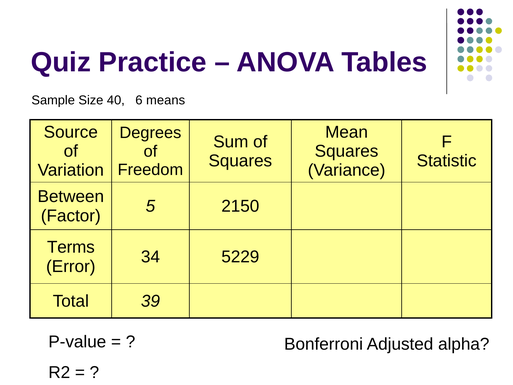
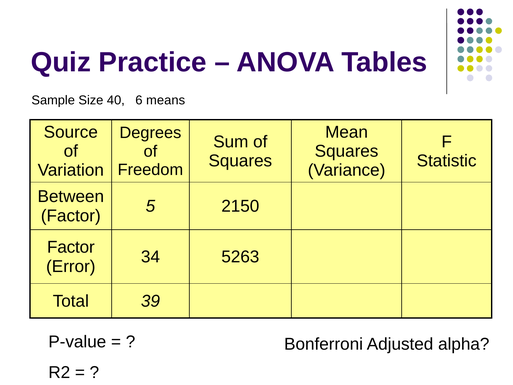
Terms at (71, 247): Terms -> Factor
5229: 5229 -> 5263
